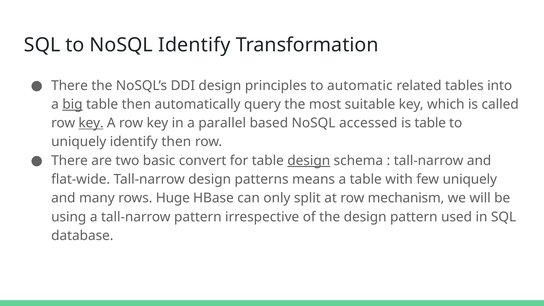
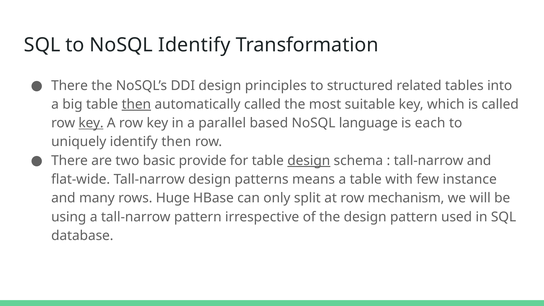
automatic: automatic -> structured
big underline: present -> none
then at (136, 104) underline: none -> present
automatically query: query -> called
accessed: accessed -> language
is table: table -> each
convert: convert -> provide
few uniquely: uniquely -> instance
